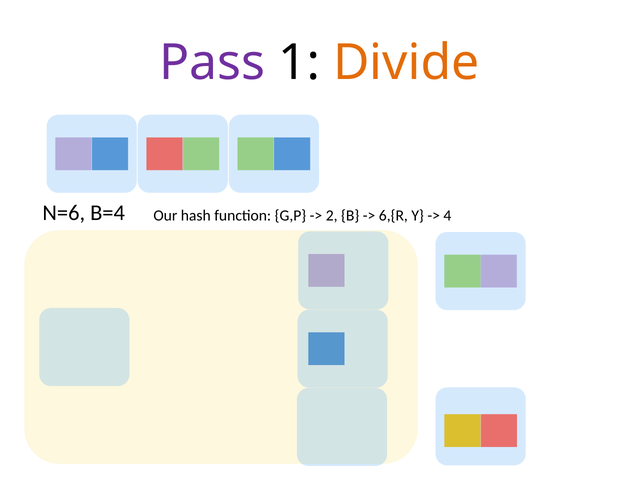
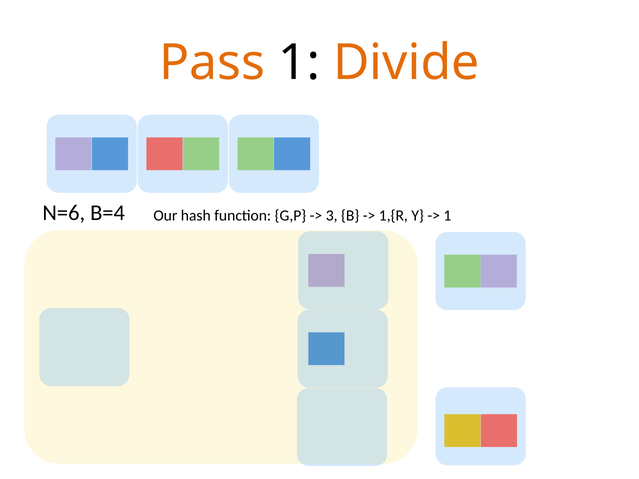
Pass colour: purple -> orange
2: 2 -> 3
6,{R: 6,{R -> 1,{R
4 at (447, 216): 4 -> 1
